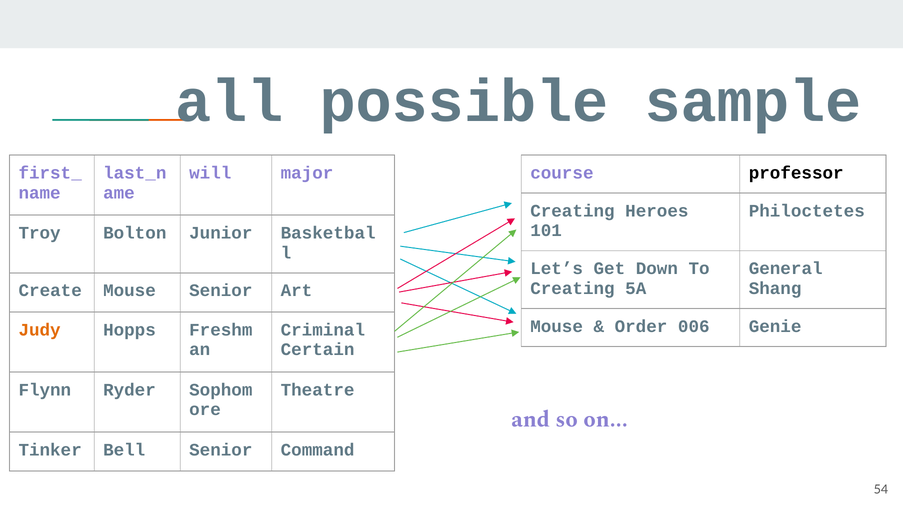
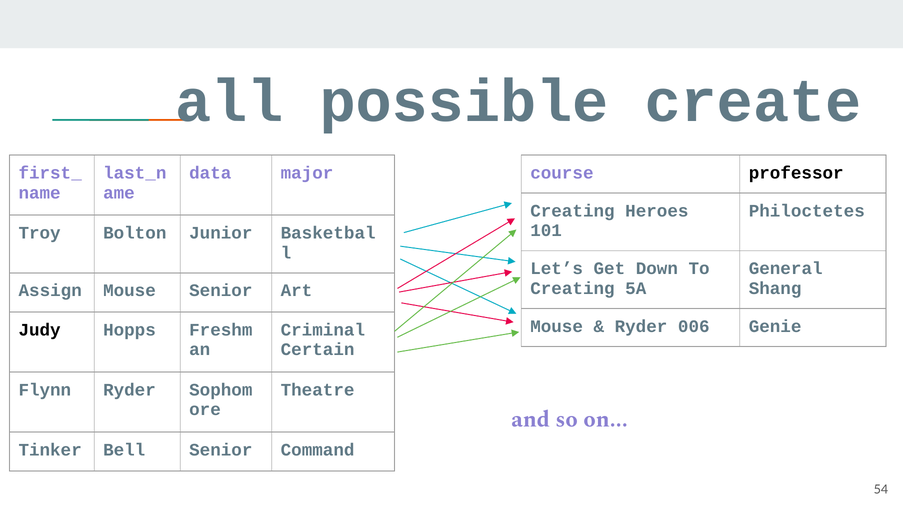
sample: sample -> create
will: will -> data
Create: Create -> Assign
Order at (641, 326): Order -> Ryder
Judy colour: orange -> black
